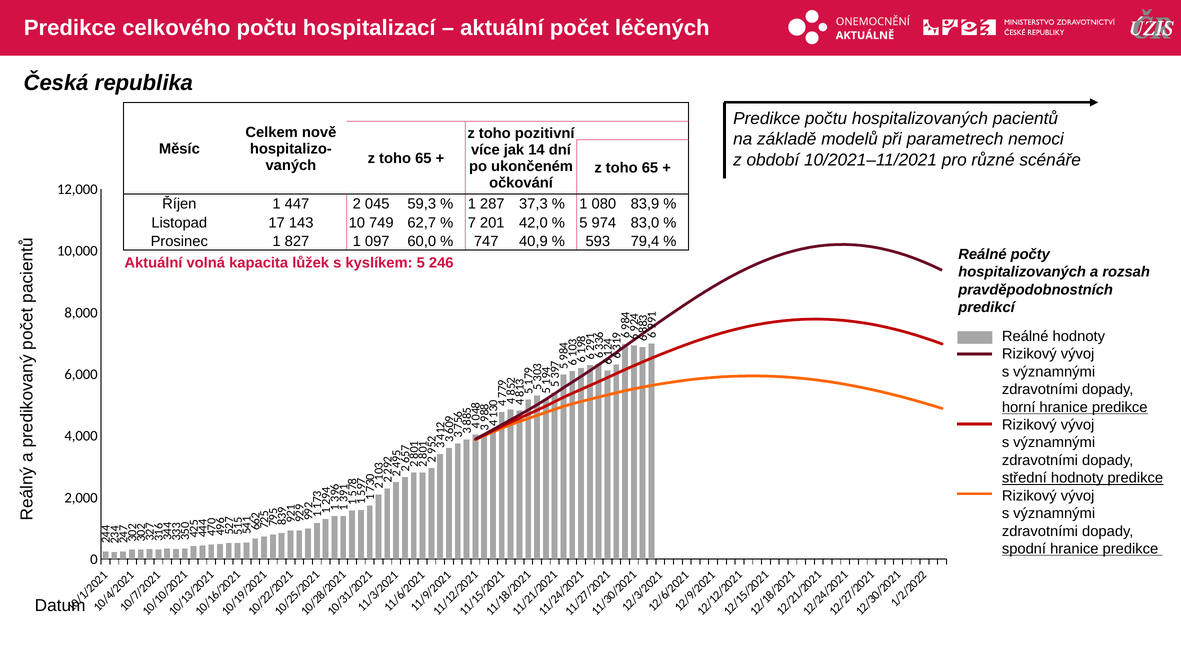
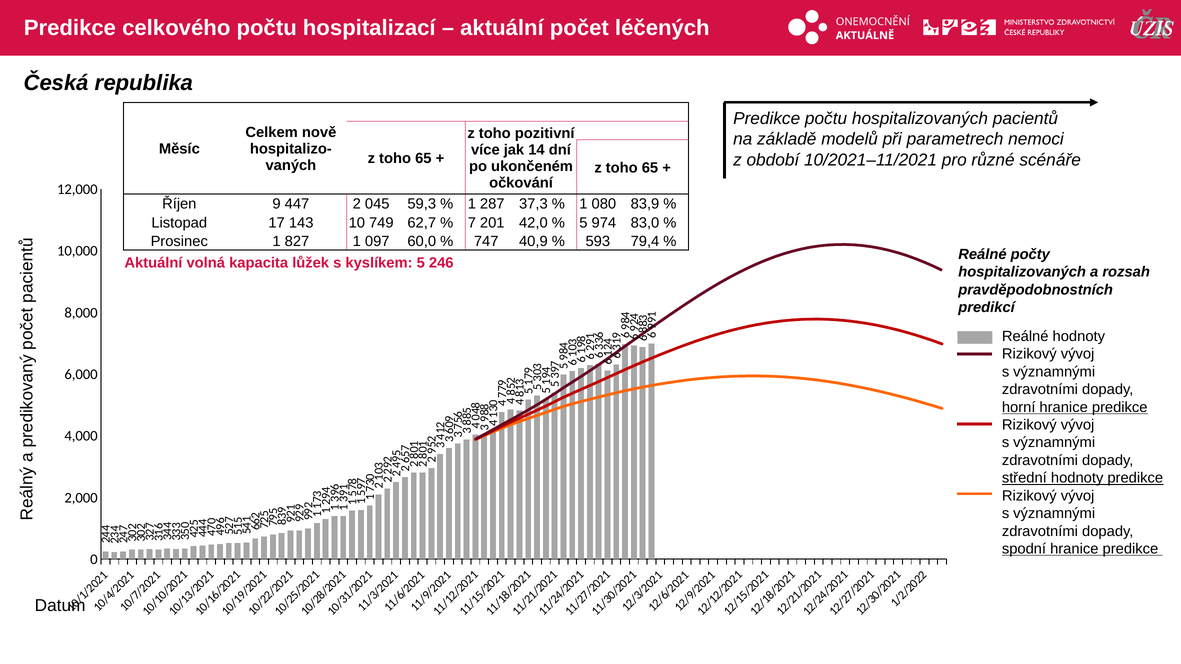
Říjen 1: 1 -> 9
